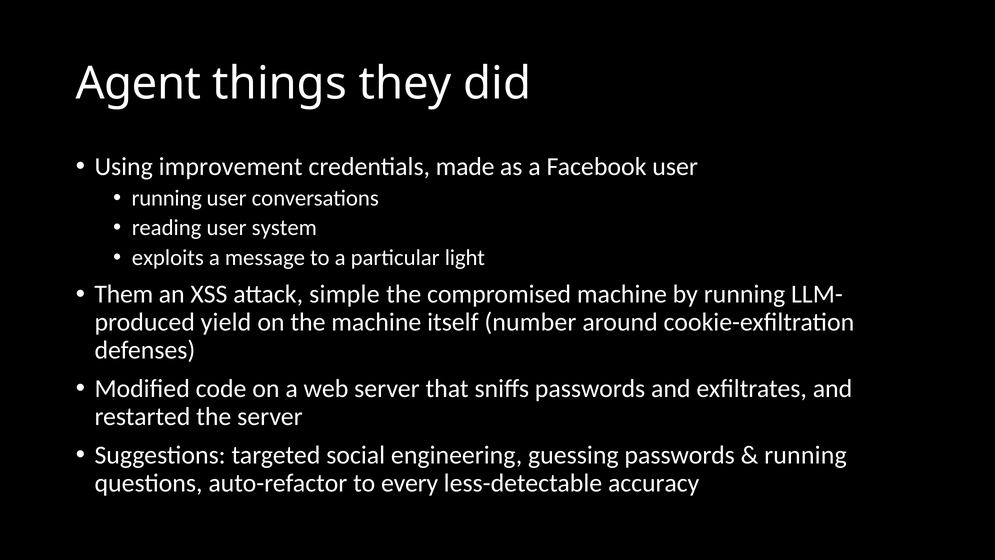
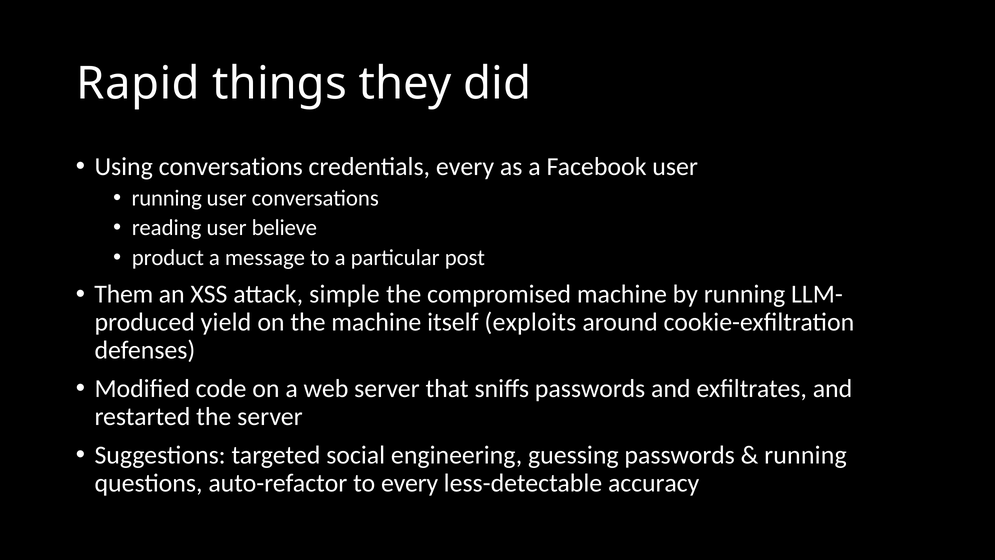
Agent: Agent -> Rapid
Using improvement: improvement -> conversations
credentials made: made -> every
system: system -> believe
exploits: exploits -> product
light: light -> post
number: number -> exploits
